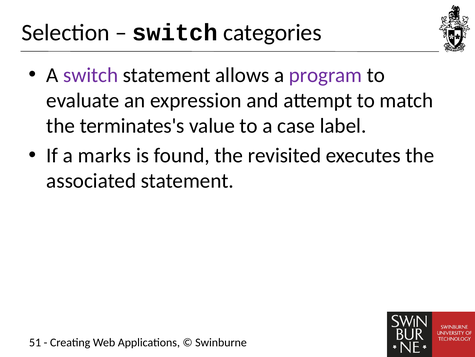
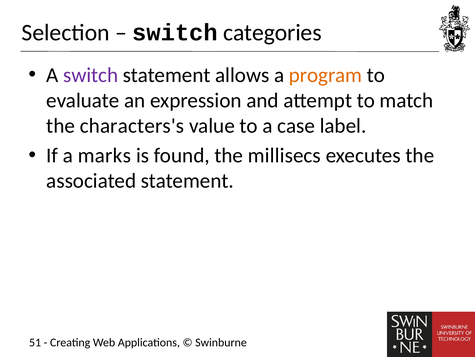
program colour: purple -> orange
terminates's: terminates's -> characters's
revisited: revisited -> millisecs
